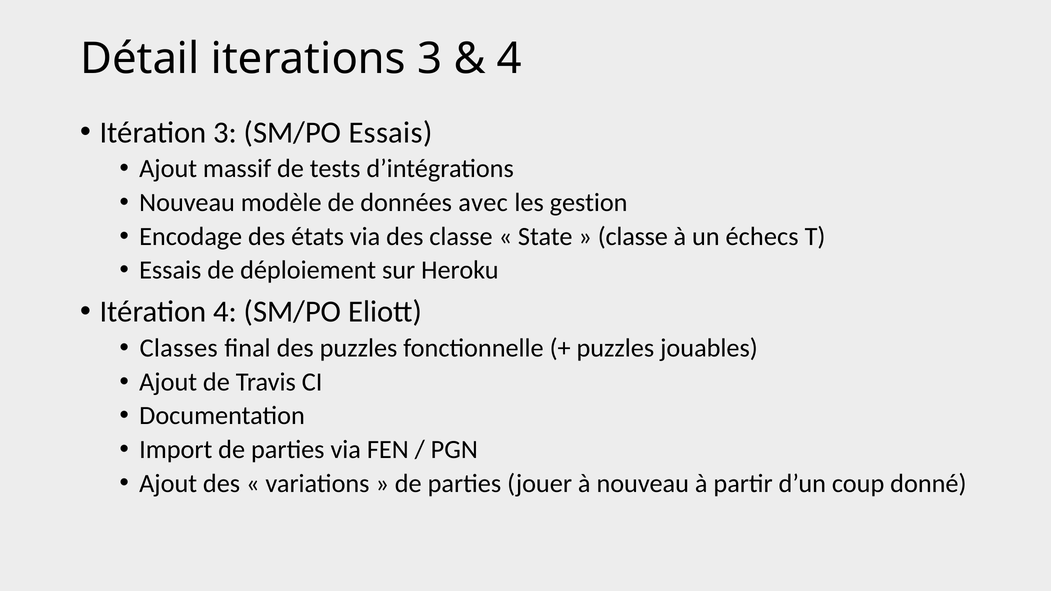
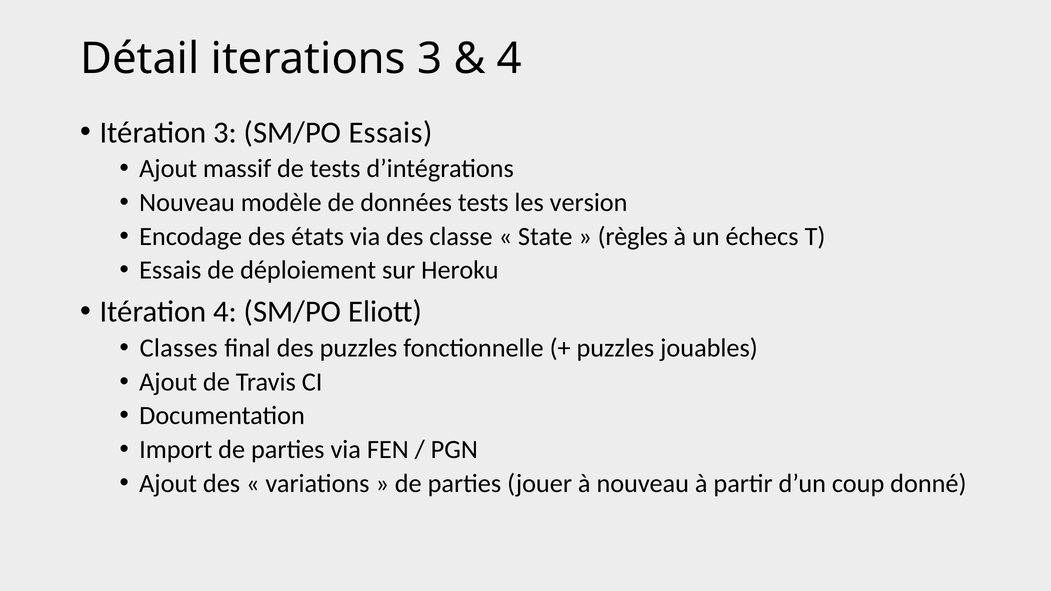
données avec: avec -> tests
gestion: gestion -> version
classe at (633, 236): classe -> règles
